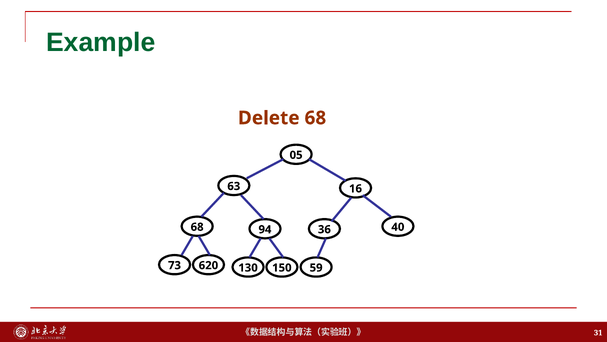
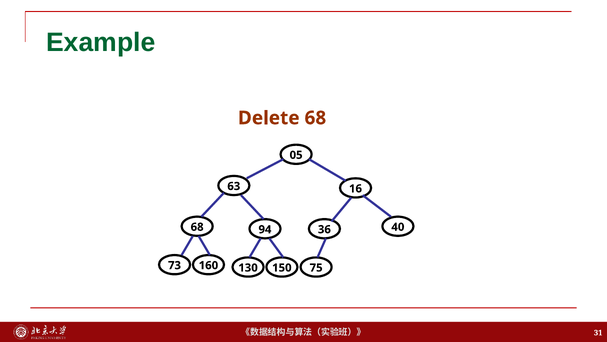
620: 620 -> 160
59: 59 -> 75
